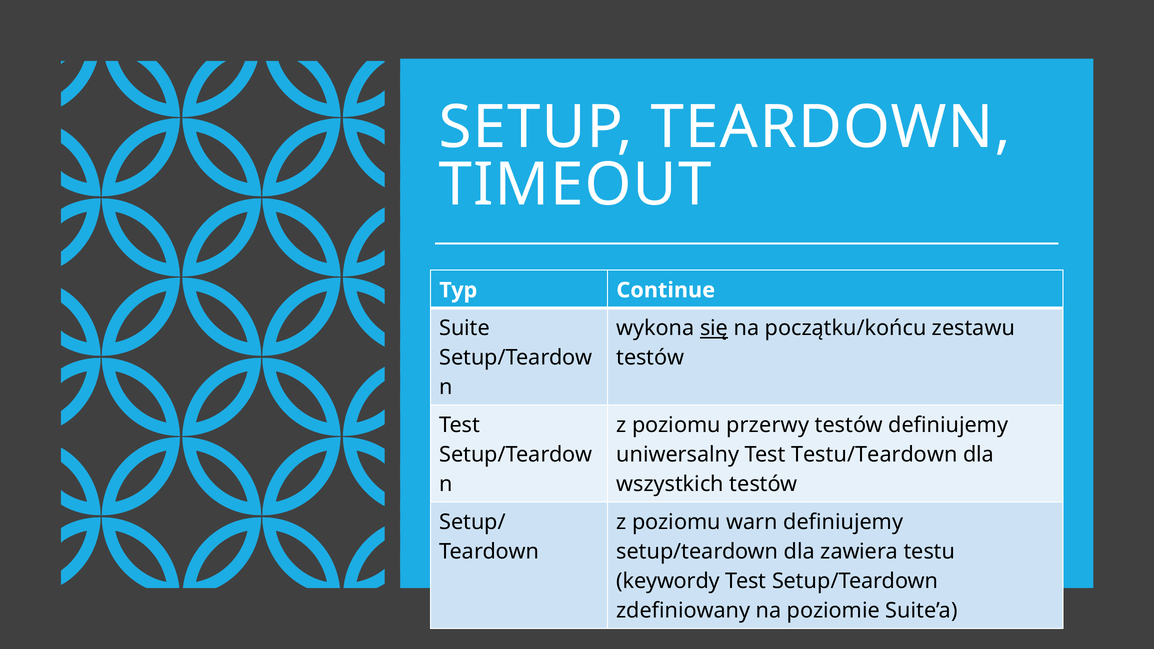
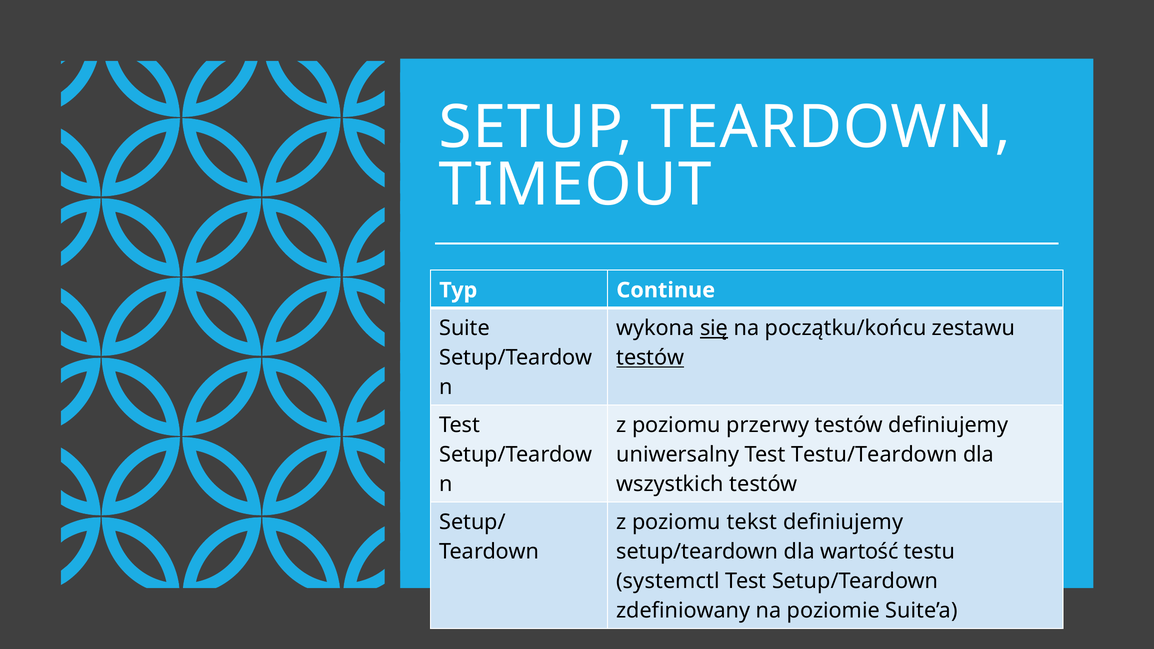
testów at (650, 358) underline: none -> present
warn: warn -> tekst
zawiera: zawiera -> wartość
keywordy: keywordy -> systemctl
